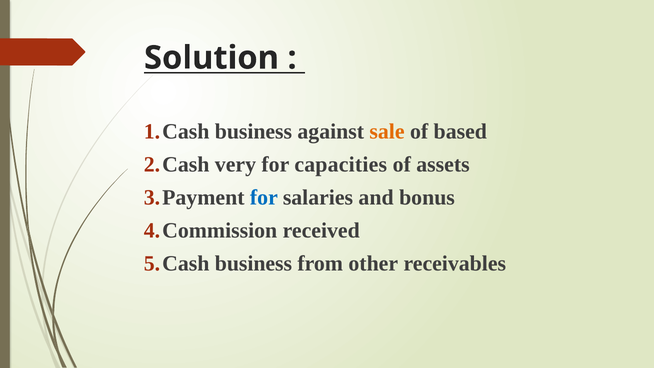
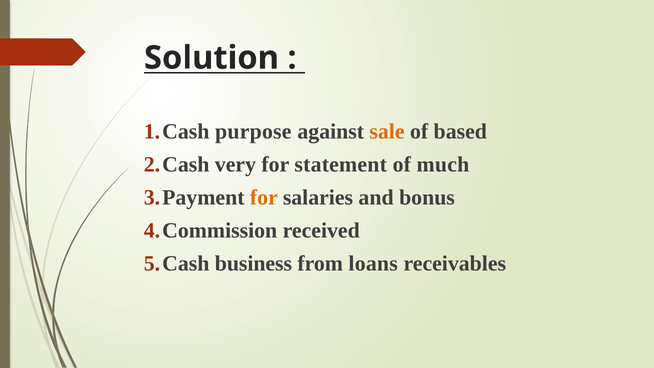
business at (253, 132): business -> purpose
capacities: capacities -> statement
assets: assets -> much
for at (264, 198) colour: blue -> orange
other: other -> loans
